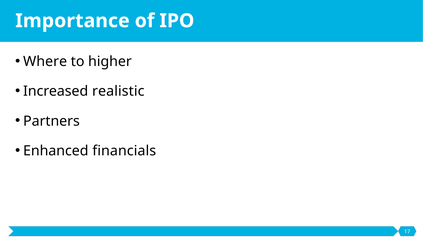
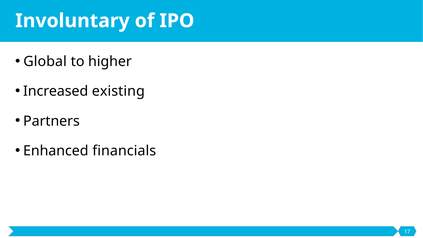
Importance: Importance -> Involuntary
Where: Where -> Global
realistic: realistic -> existing
